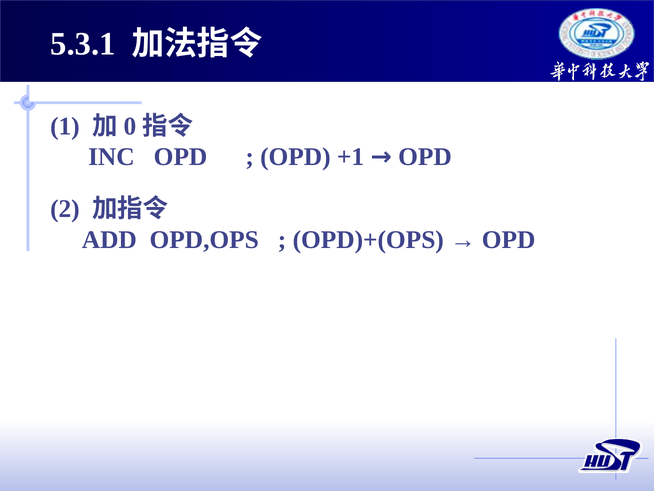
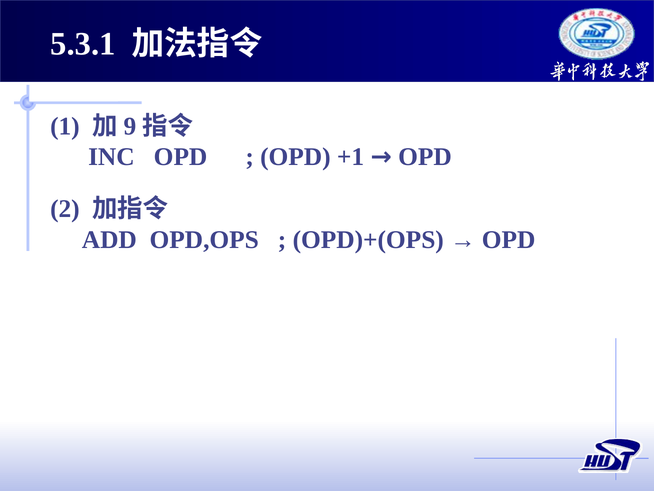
0: 0 -> 9
